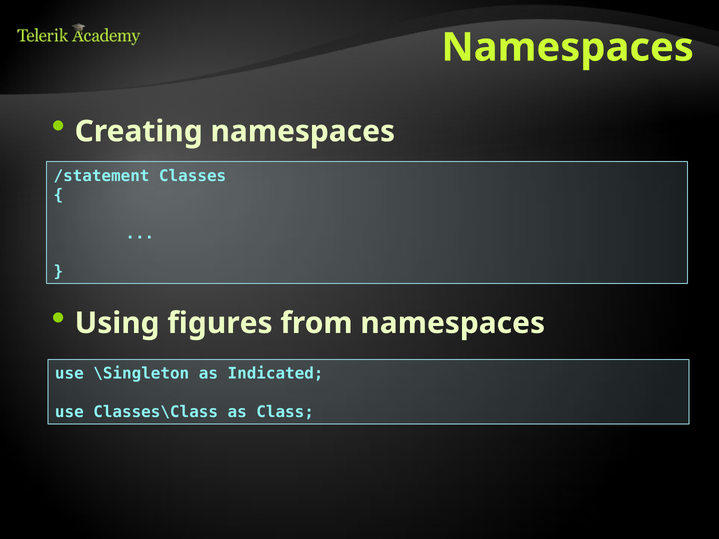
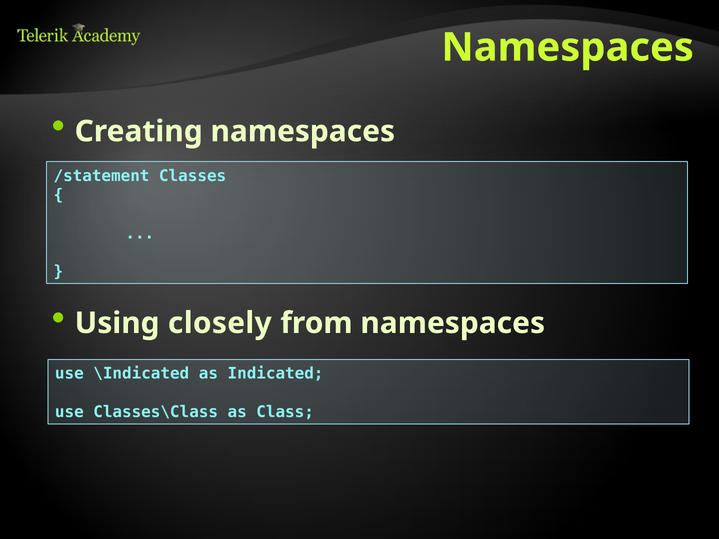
figures: figures -> closely
\Singleton: \Singleton -> \Indicated
